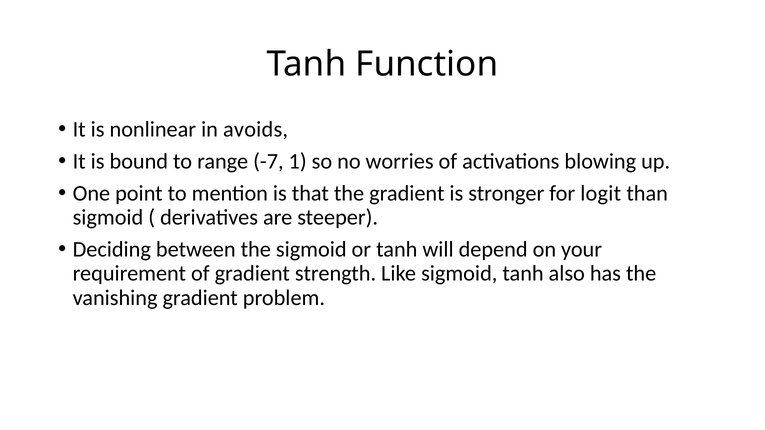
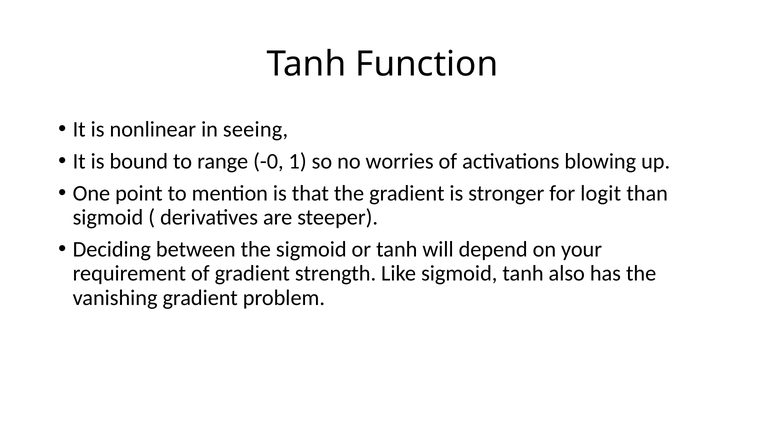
avoids: avoids -> seeing
-7: -7 -> -0
